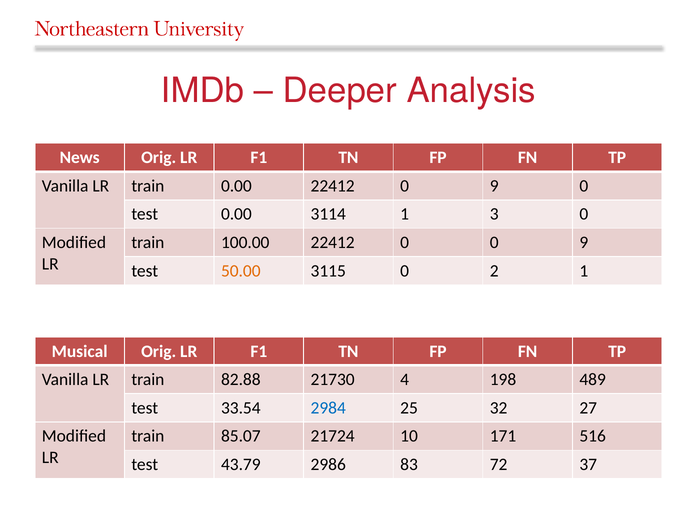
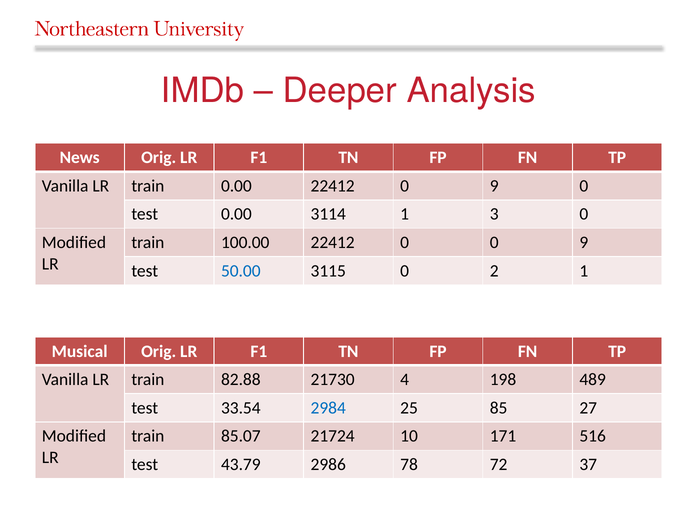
50.00 colour: orange -> blue
32: 32 -> 85
83: 83 -> 78
